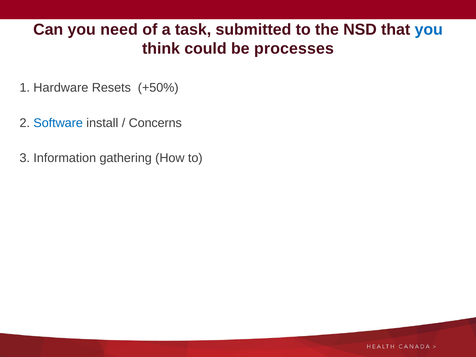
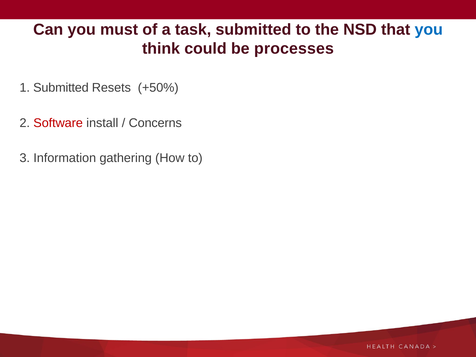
need: need -> must
1 Hardware: Hardware -> Submitted
Software colour: blue -> red
